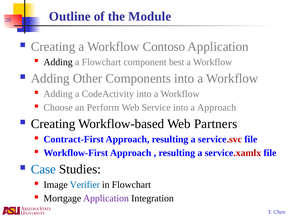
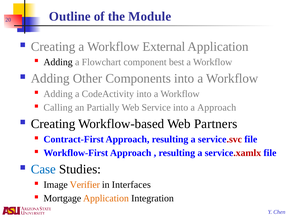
Contoso: Contoso -> External
Choose: Choose -> Calling
Perform: Perform -> Partially
Verifier colour: blue -> orange
in Flowchart: Flowchart -> Interfaces
Application at (106, 198) colour: purple -> orange
